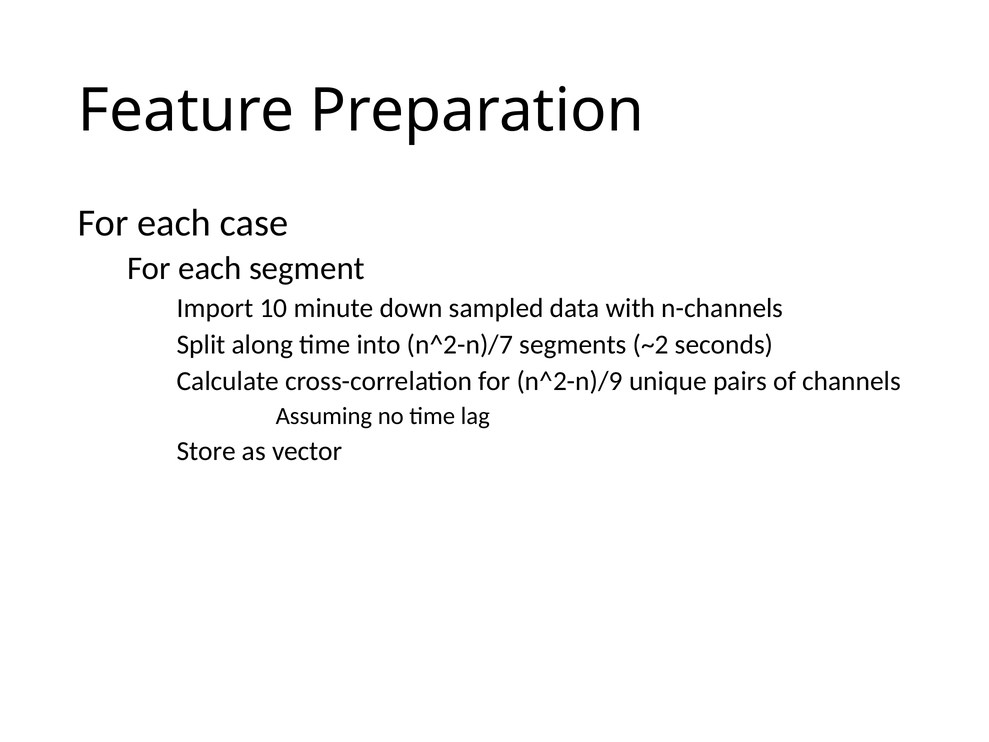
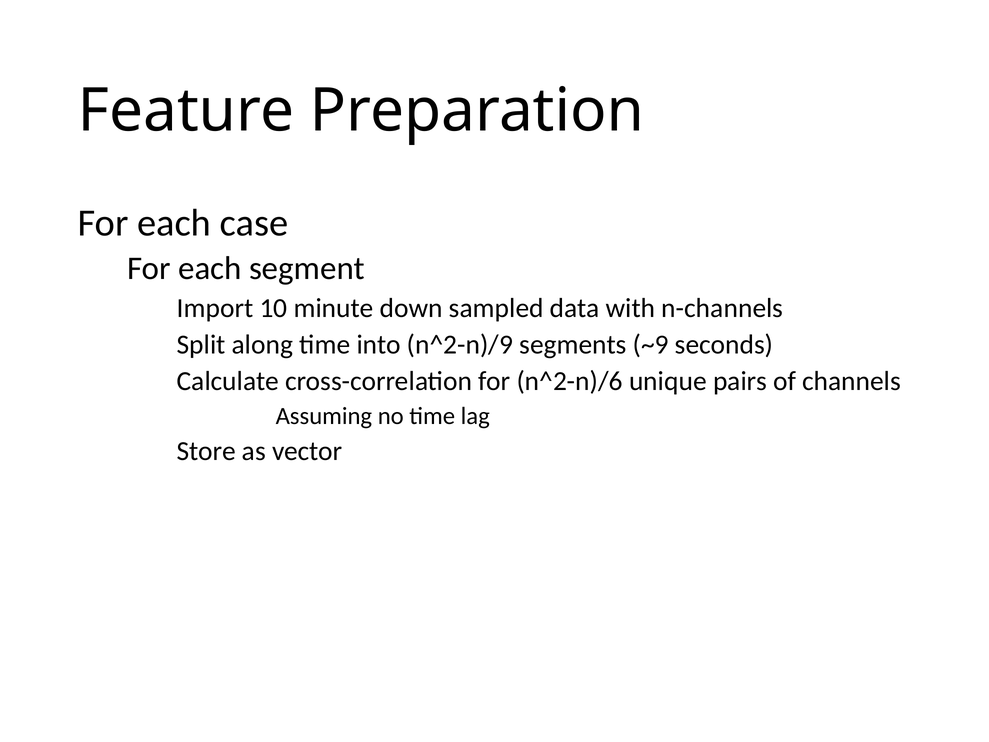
n^2-n)/7: n^2-n)/7 -> n^2-n)/9
~2: ~2 -> ~9
n^2-n)/9: n^2-n)/9 -> n^2-n)/6
